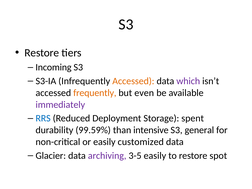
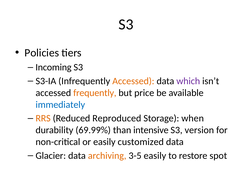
Restore at (42, 53): Restore -> Policies
even: even -> price
immediately colour: purple -> blue
RRS colour: blue -> orange
Deployment: Deployment -> Reproduced
spent: spent -> when
99.59%: 99.59% -> 69.99%
general: general -> version
archiving colour: purple -> orange
